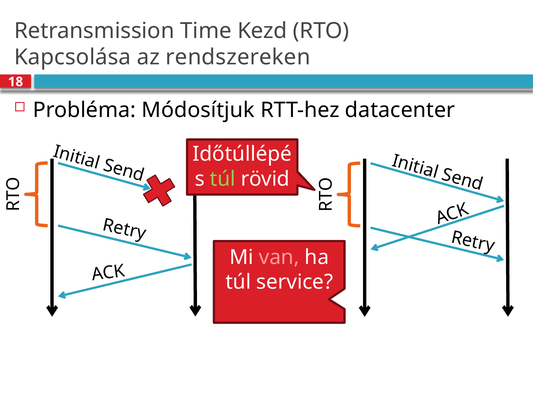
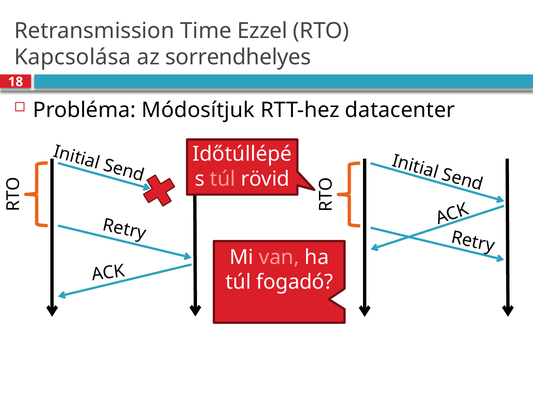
Kezd: Kezd -> Ezzel
rendszereken: rendszereken -> sorrendhelyes
túl at (223, 179) colour: light green -> pink
service: service -> fogadó
